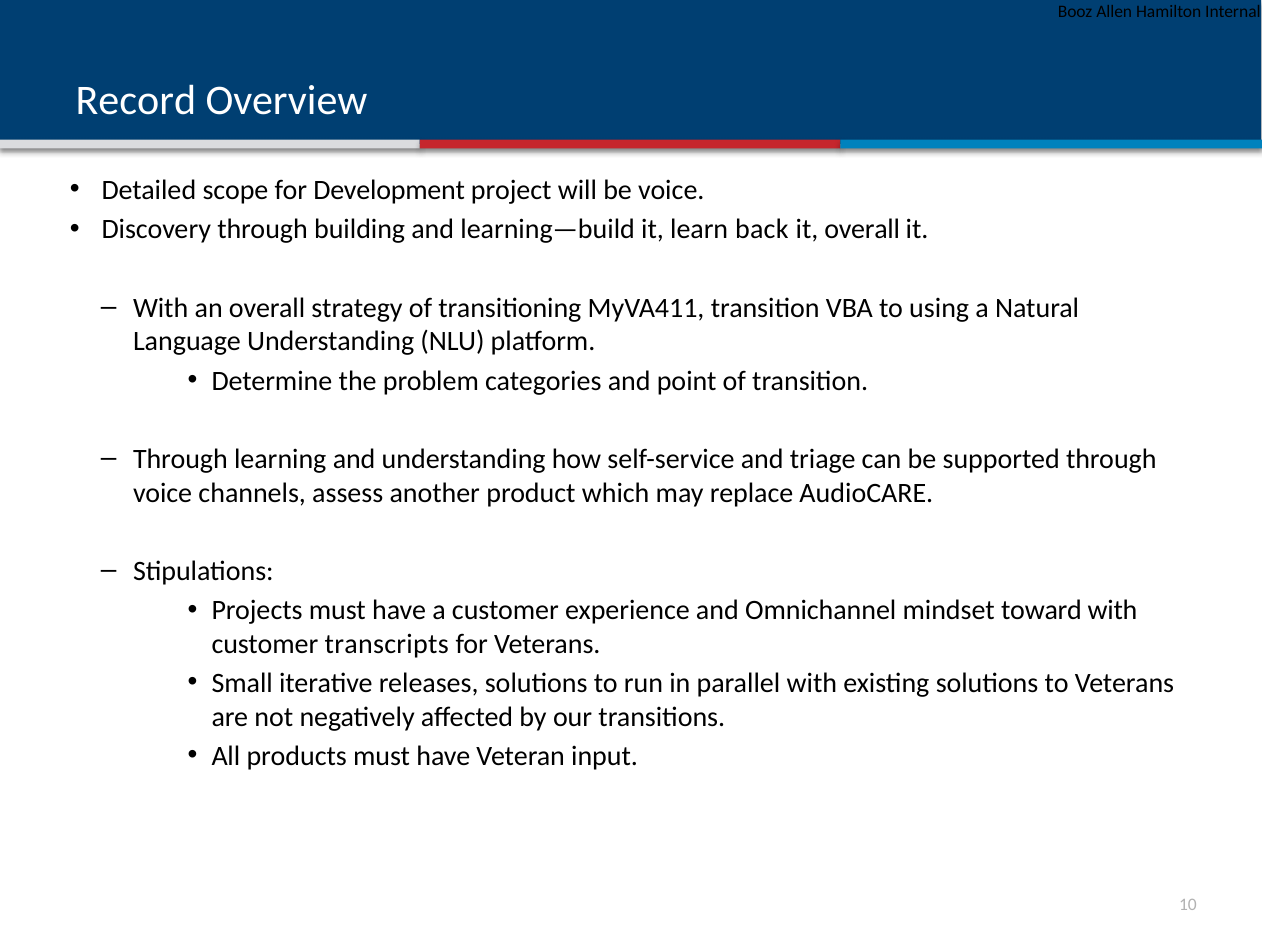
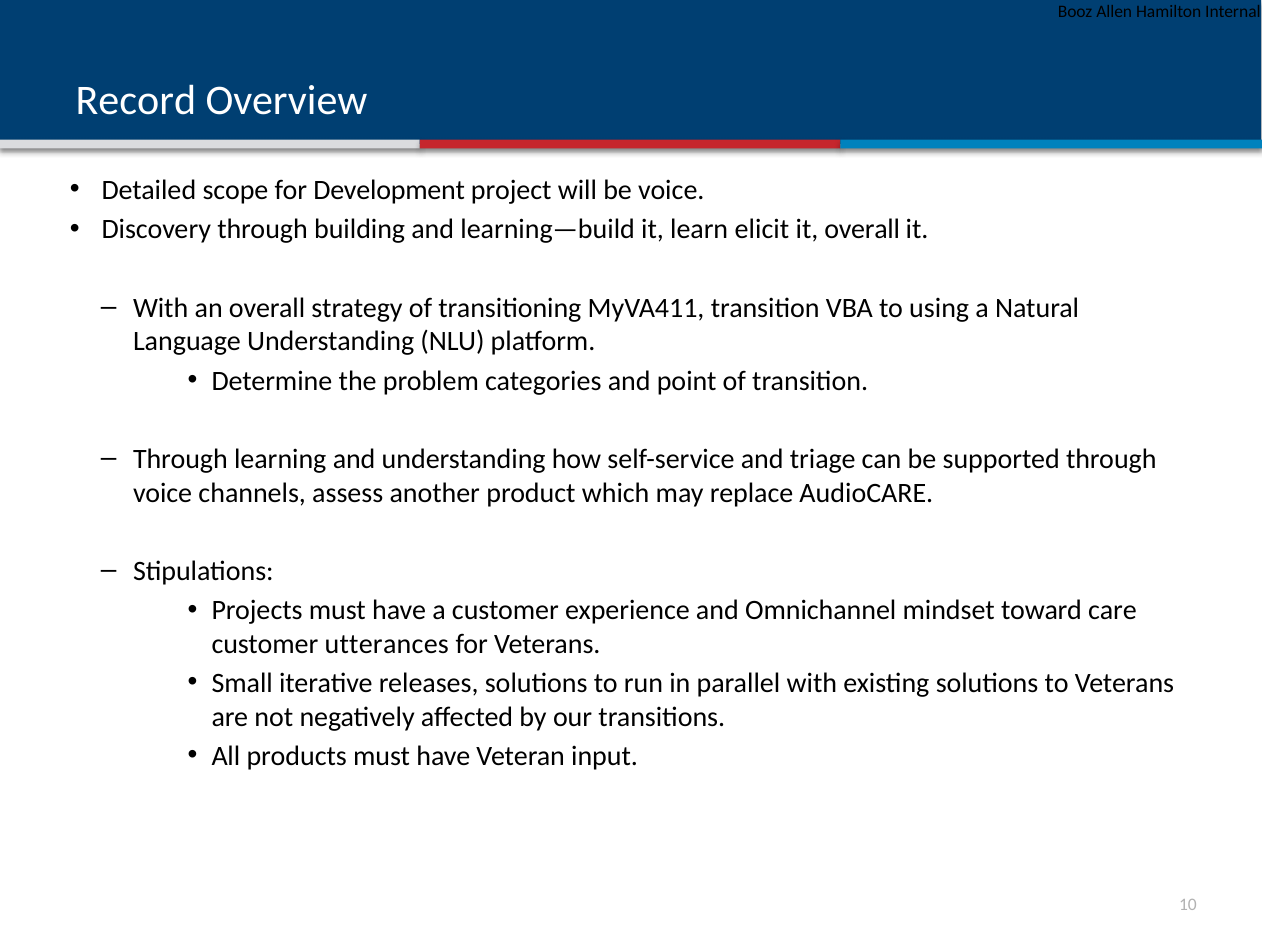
back: back -> elicit
toward with: with -> care
transcripts: transcripts -> utterances
